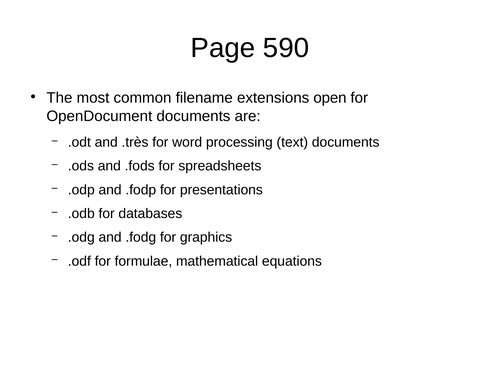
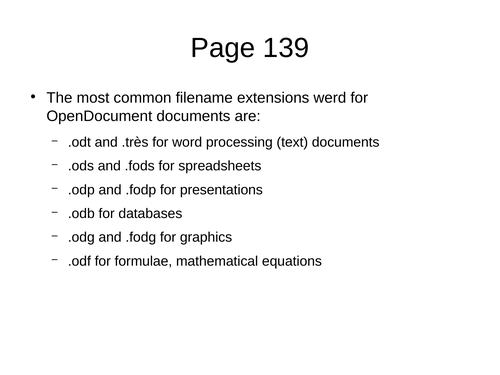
590: 590 -> 139
open: open -> werd
